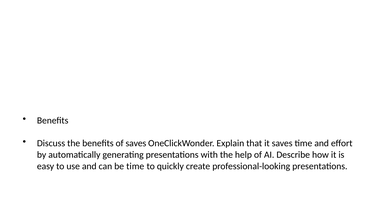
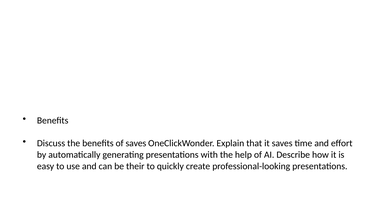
be time: time -> their
